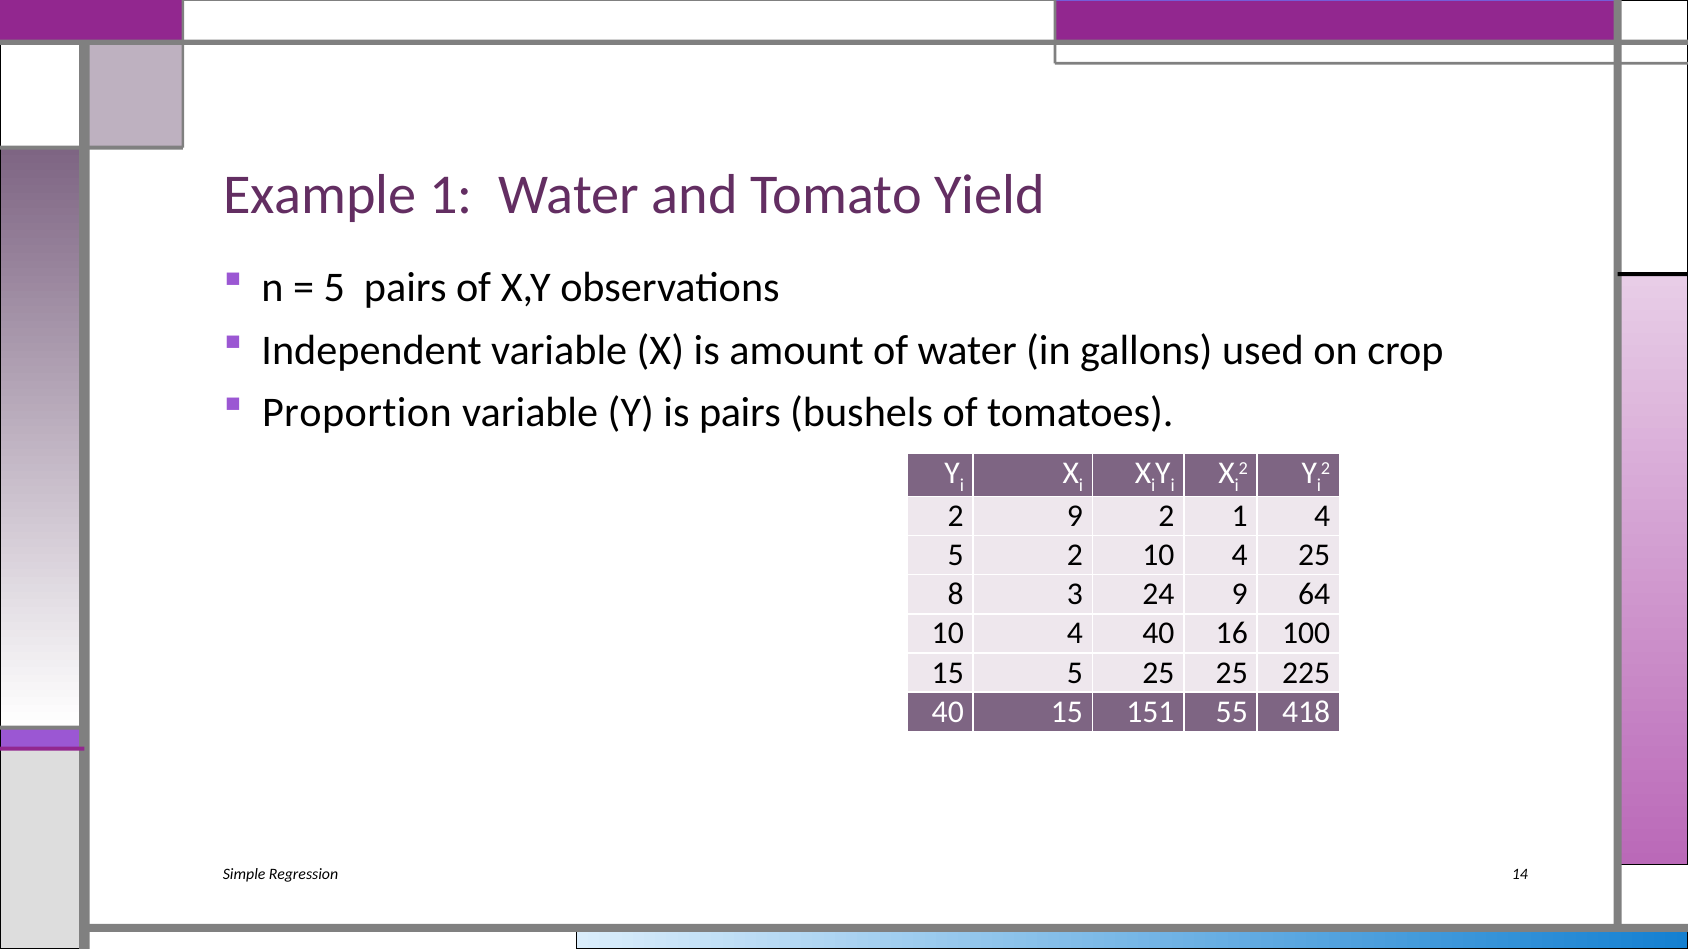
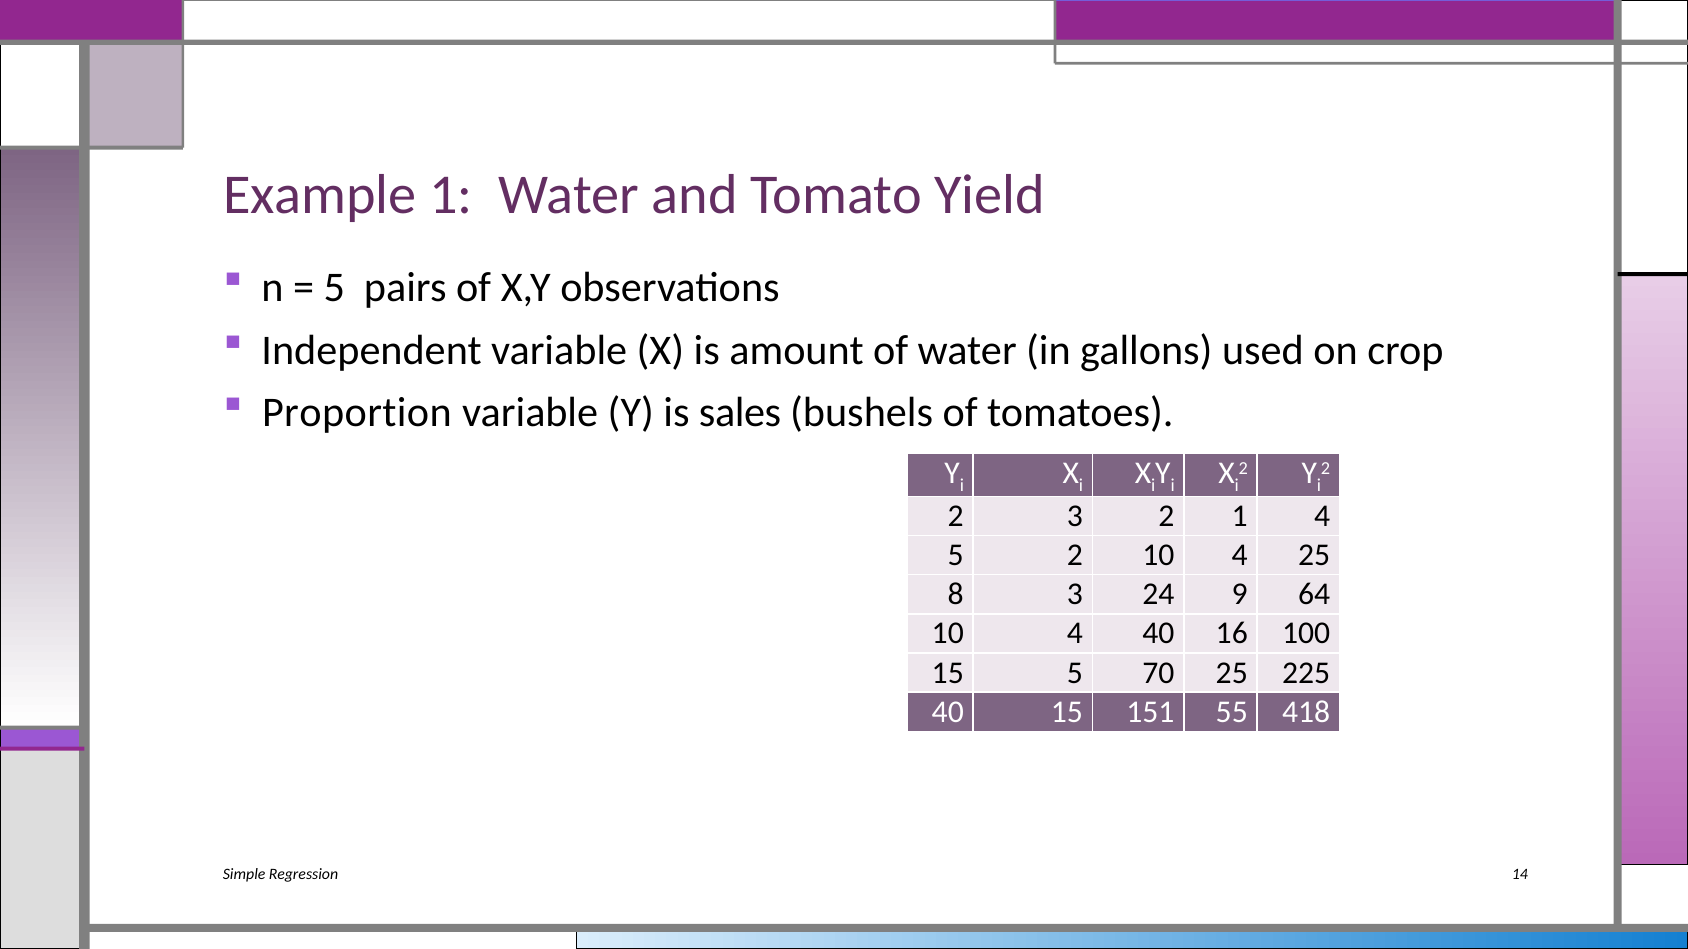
is pairs: pairs -> sales
2 9: 9 -> 3
5 25: 25 -> 70
